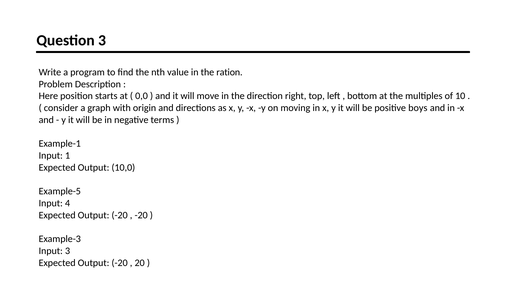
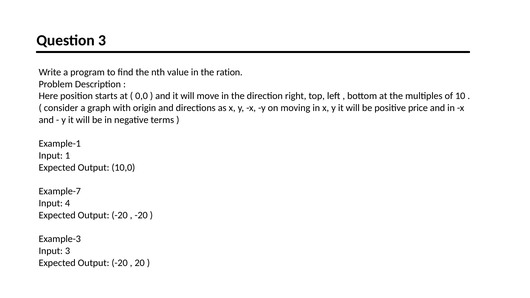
boys: boys -> price
Example-5: Example-5 -> Example-7
